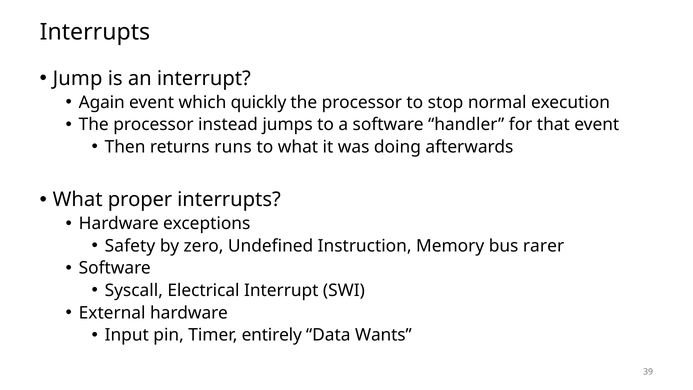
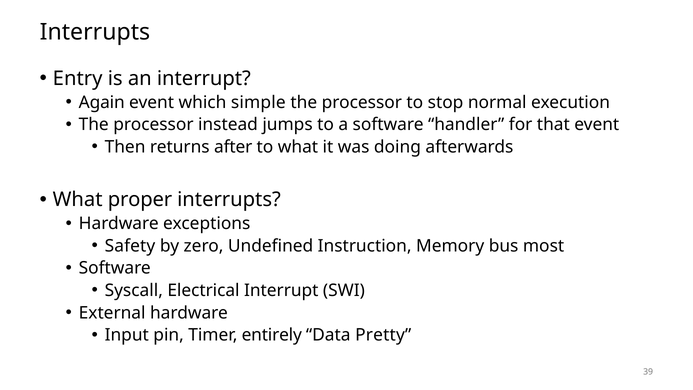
Jump: Jump -> Entry
quickly: quickly -> simple
runs: runs -> after
rarer: rarer -> most
Wants: Wants -> Pretty
